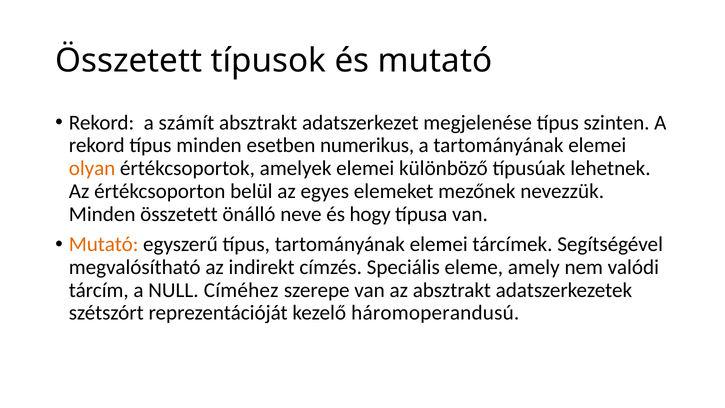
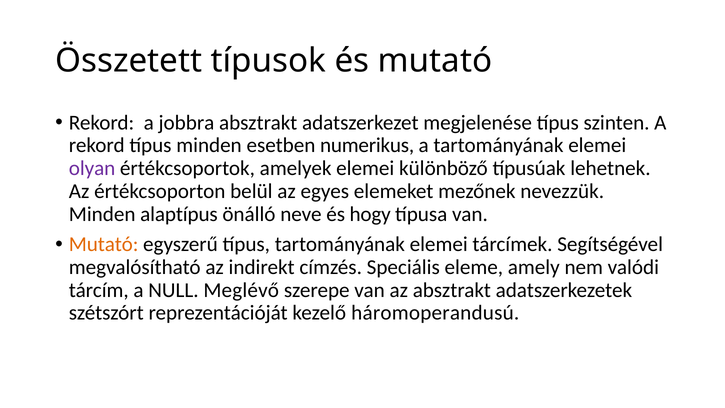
számít: számít -> jobbra
olyan colour: orange -> purple
Minden összetett: összetett -> alaptípus
Címéhez: Címéhez -> Meglévő
